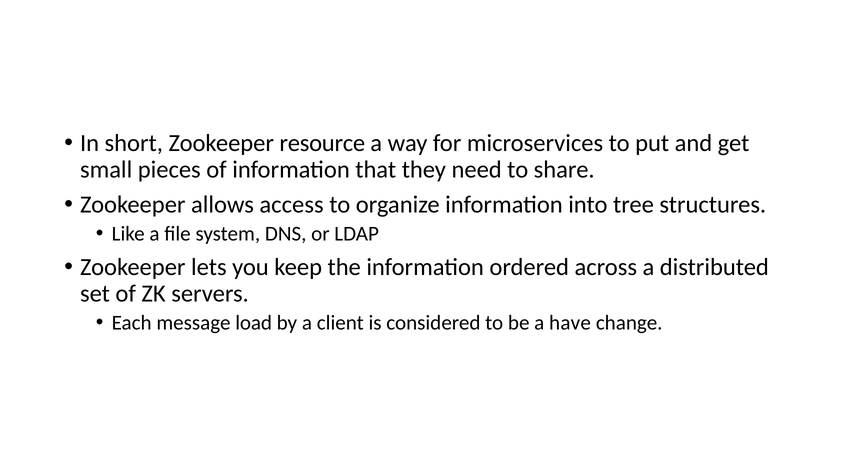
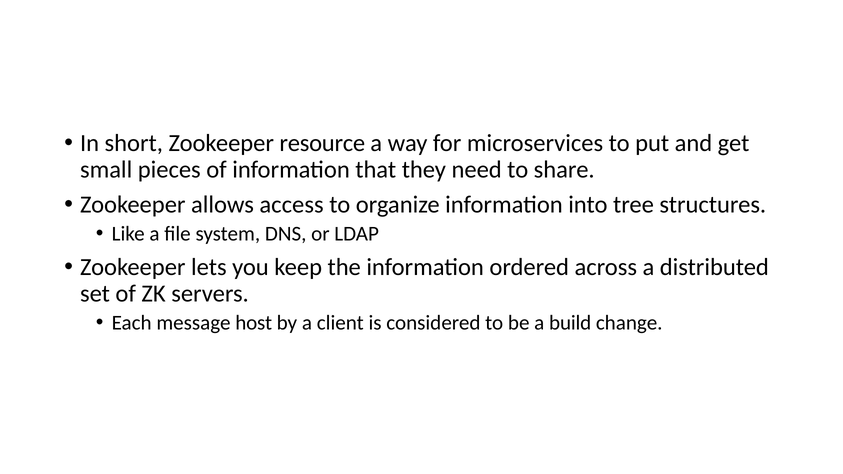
load: load -> host
have: have -> build
